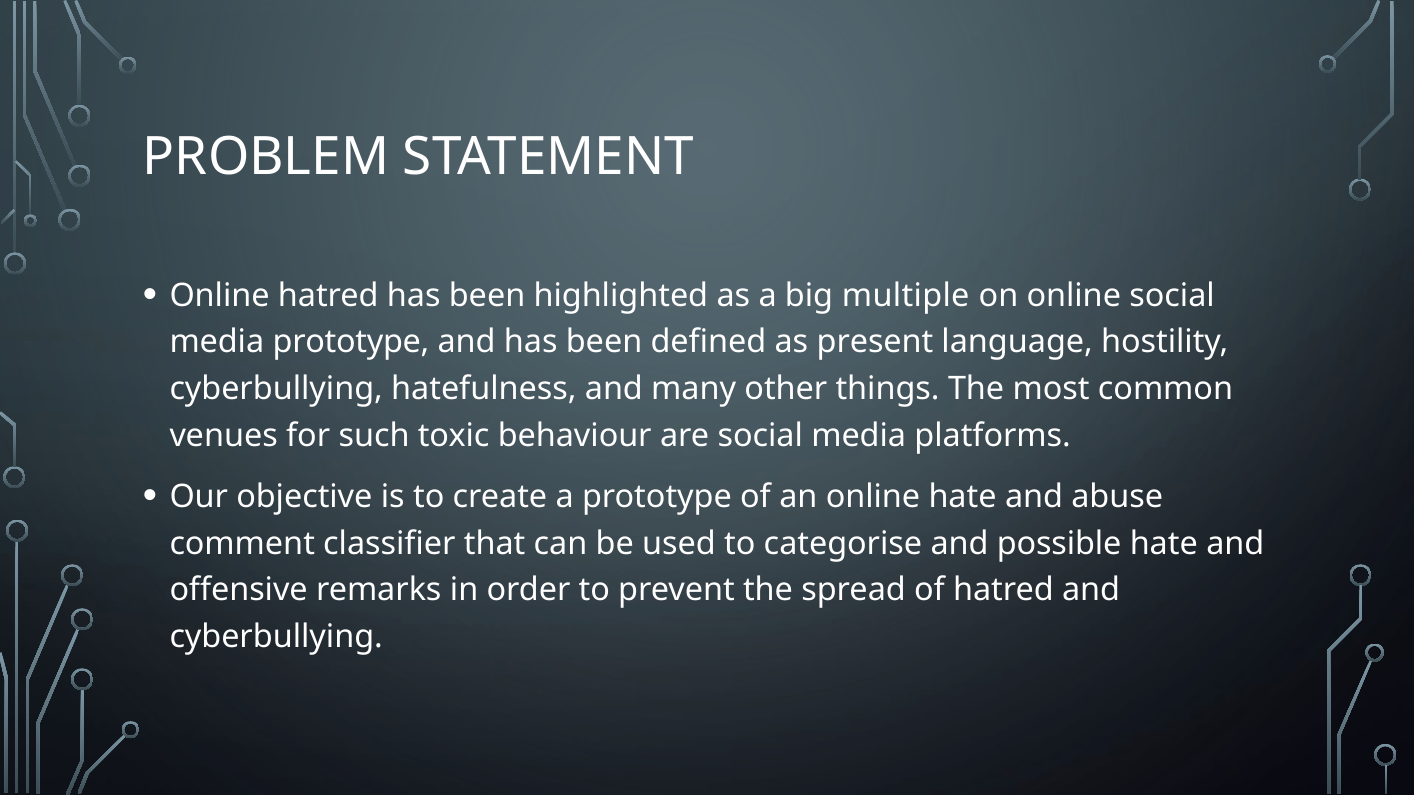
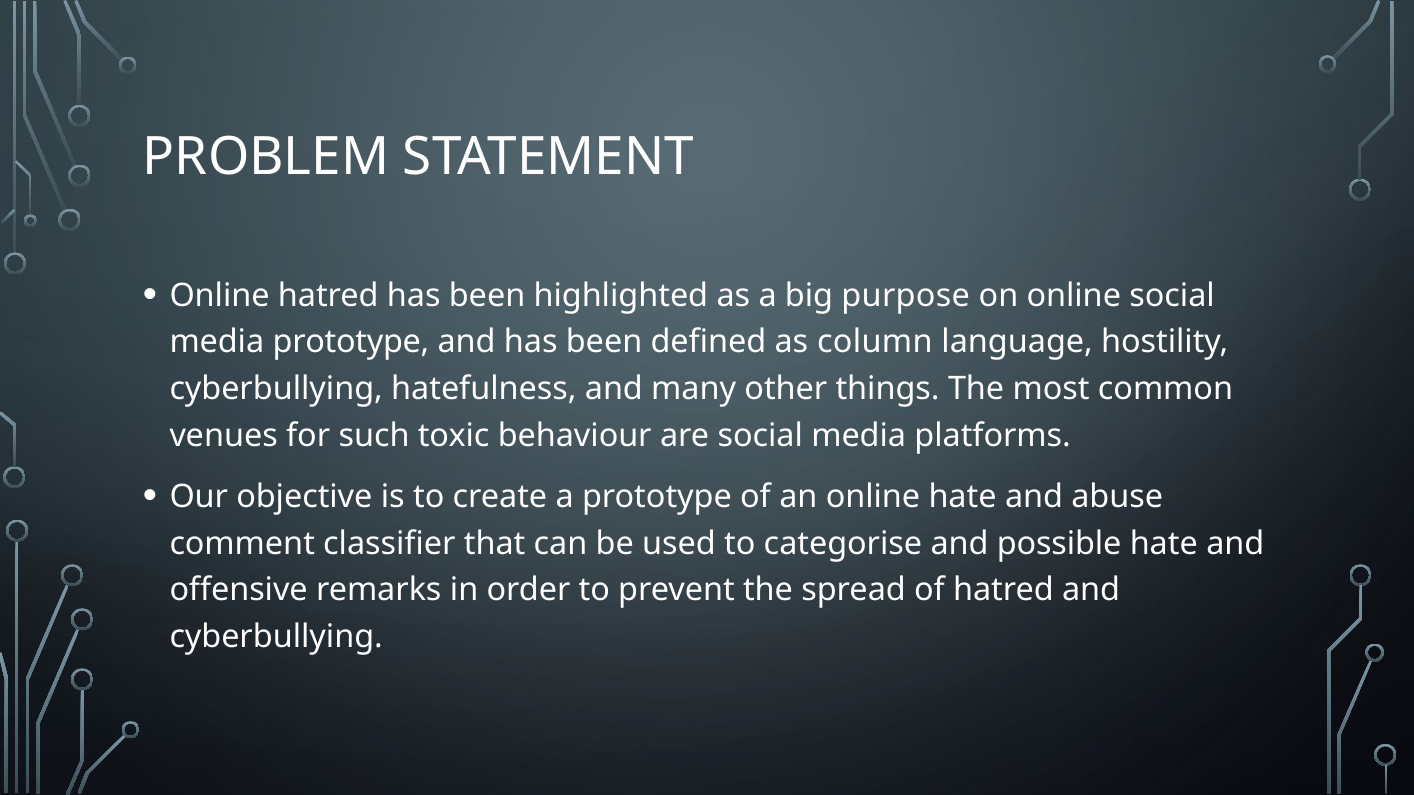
multiple: multiple -> purpose
present: present -> column
